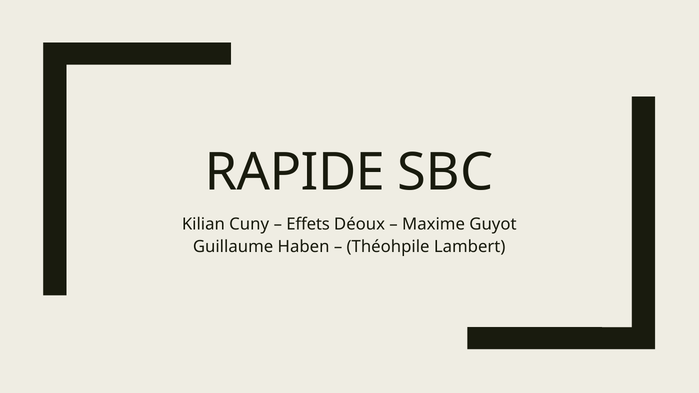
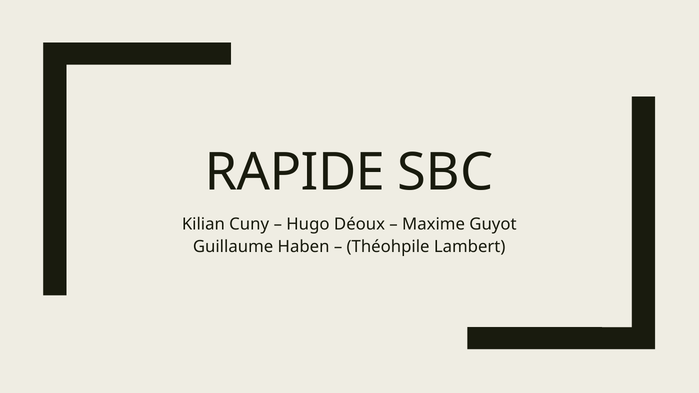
Effets: Effets -> Hugo
